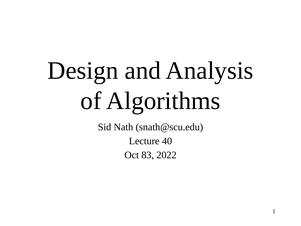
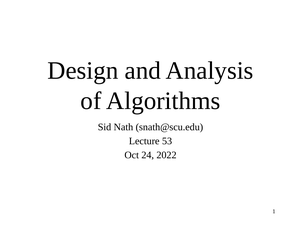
40: 40 -> 53
83: 83 -> 24
